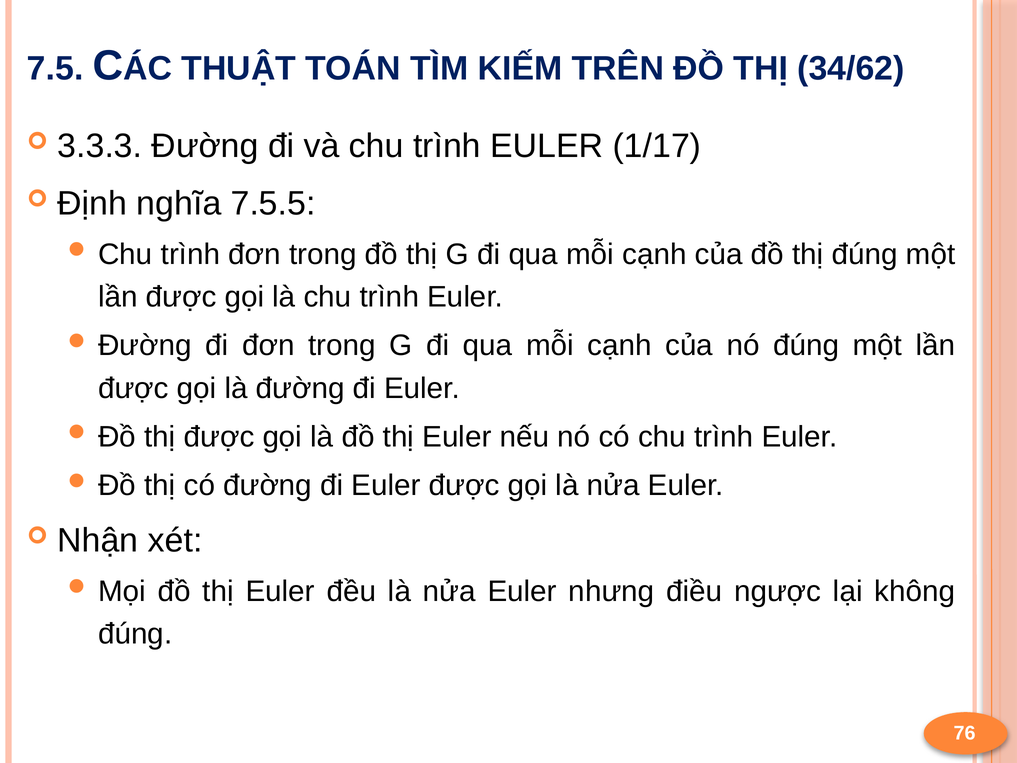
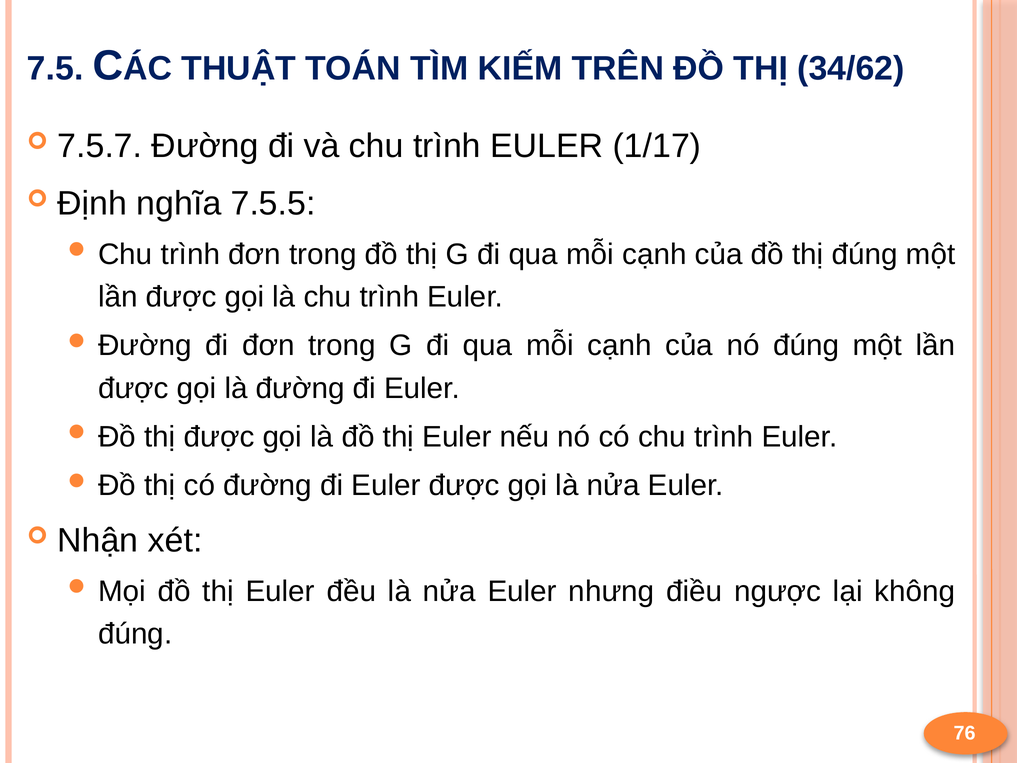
3.3.3: 3.3.3 -> 7.5.7
